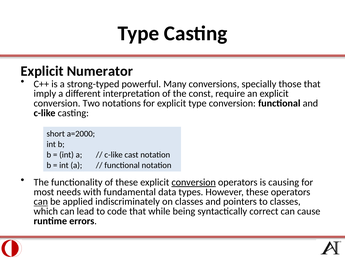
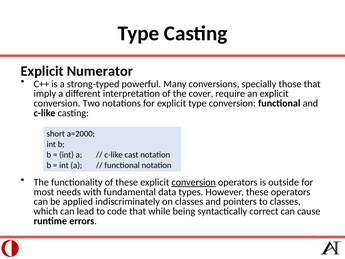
const: const -> cover
causing: causing -> outside
can at (41, 201) underline: present -> none
